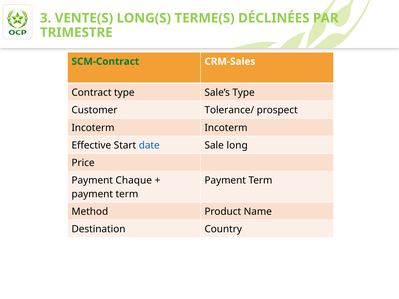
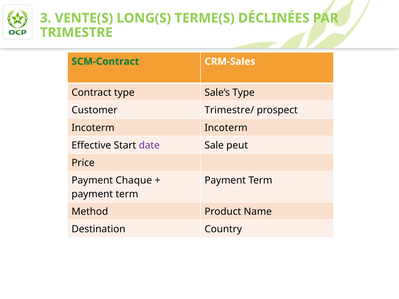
Tolerance/: Tolerance/ -> Trimestre/
date colour: blue -> purple
long: long -> peut
